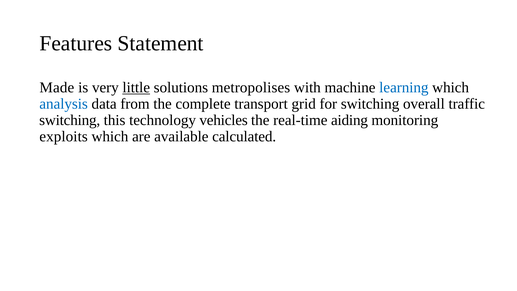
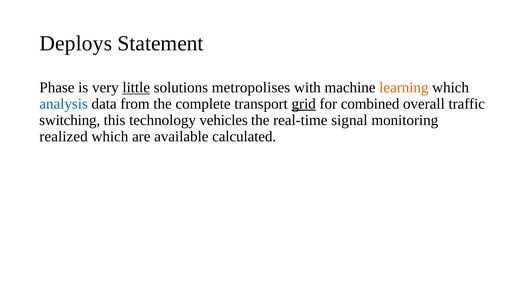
Features: Features -> Deploys
Made: Made -> Phase
learning colour: blue -> orange
grid underline: none -> present
for switching: switching -> combined
aiding: aiding -> signal
exploits: exploits -> realized
